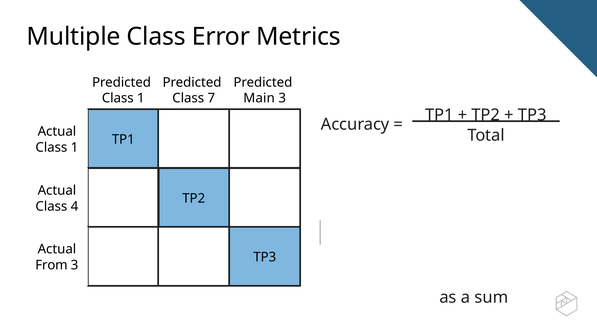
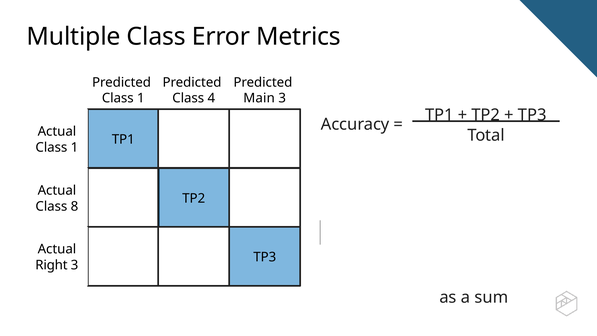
7: 7 -> 4
4: 4 -> 8
From: From -> Right
